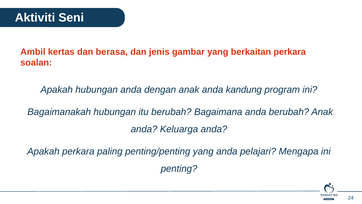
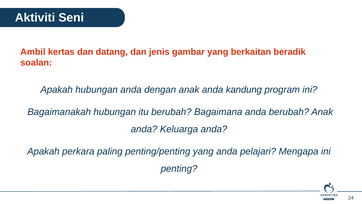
berasa: berasa -> datang
berkaitan perkara: perkara -> beradik
